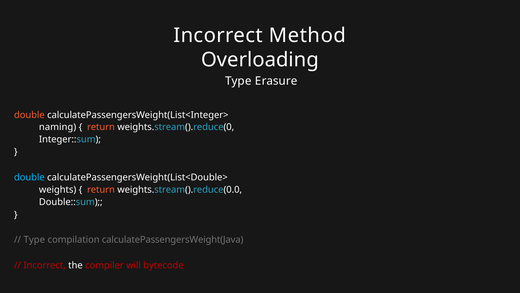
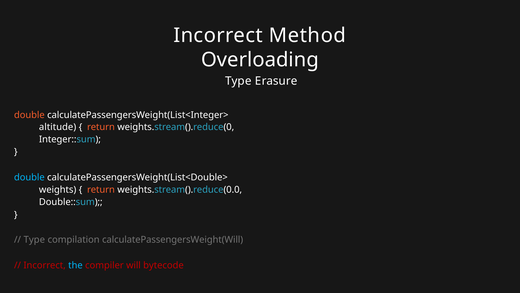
naming: naming -> altitude
calculatePassengersWeight(Java: calculatePassengersWeight(Java -> calculatePassengersWeight(Will
the colour: white -> light blue
